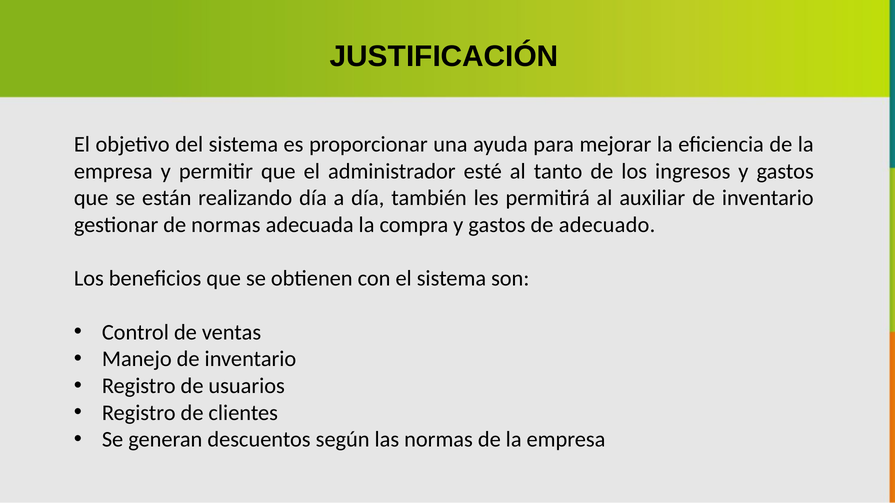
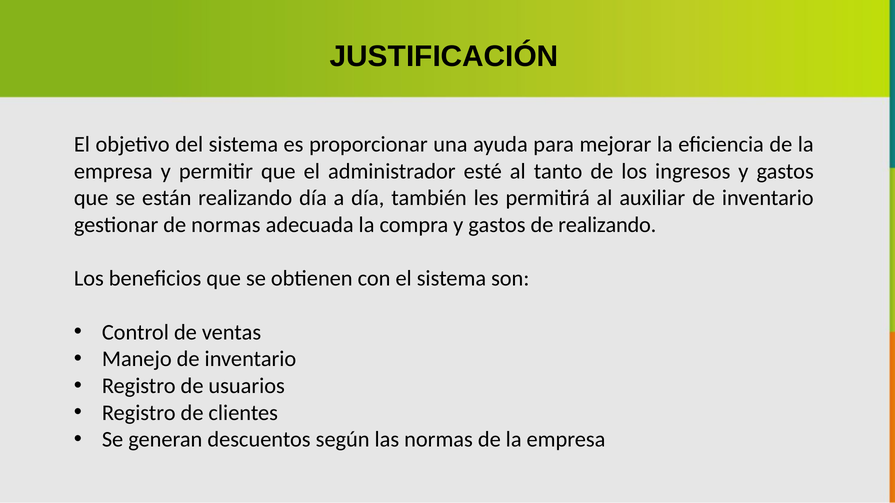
de adecuado: adecuado -> realizando
